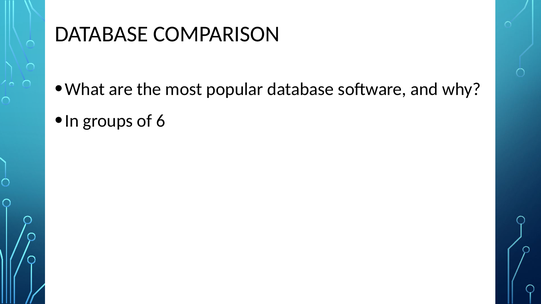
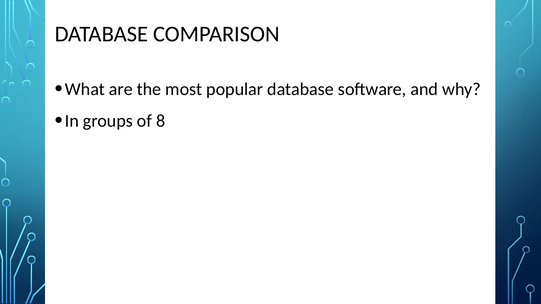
6: 6 -> 8
